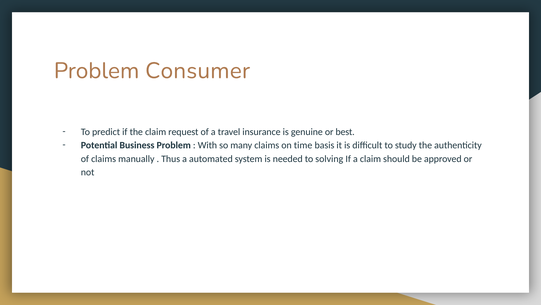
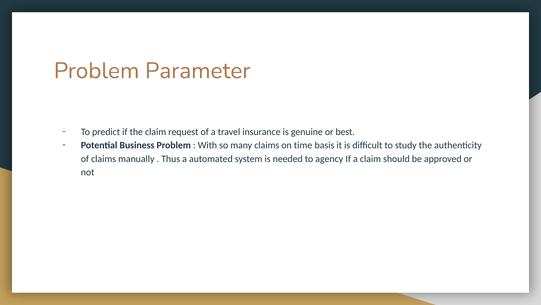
Consumer: Consumer -> Parameter
solving: solving -> agency
